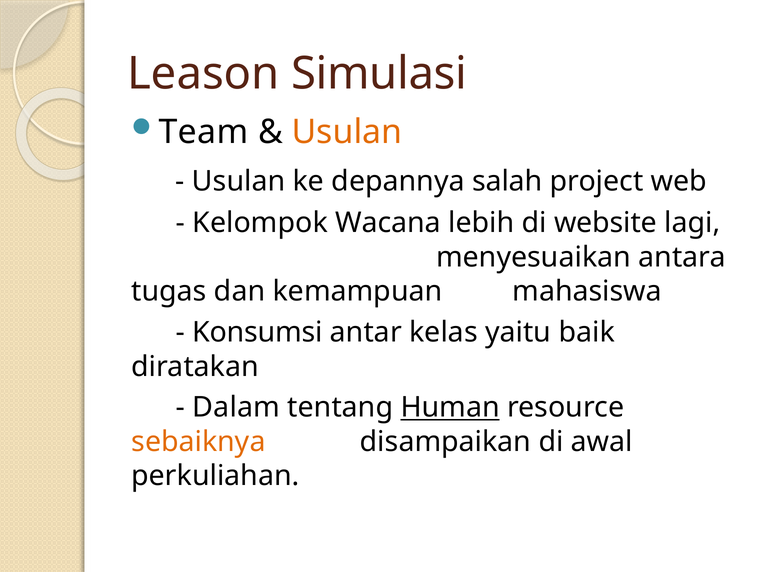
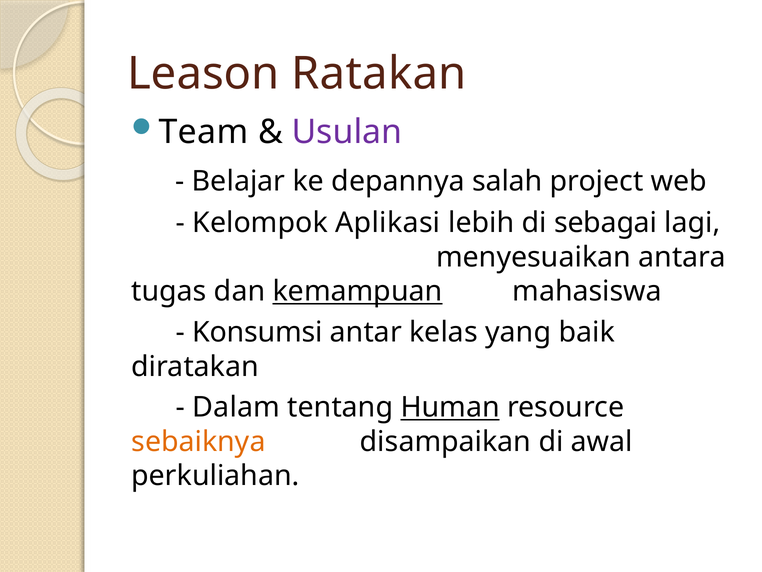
Simulasi: Simulasi -> Ratakan
Usulan at (347, 132) colour: orange -> purple
Usulan at (239, 181): Usulan -> Belajar
Wacana: Wacana -> Aplikasi
website: website -> sebagai
kemampuan underline: none -> present
yaitu: yaitu -> yang
